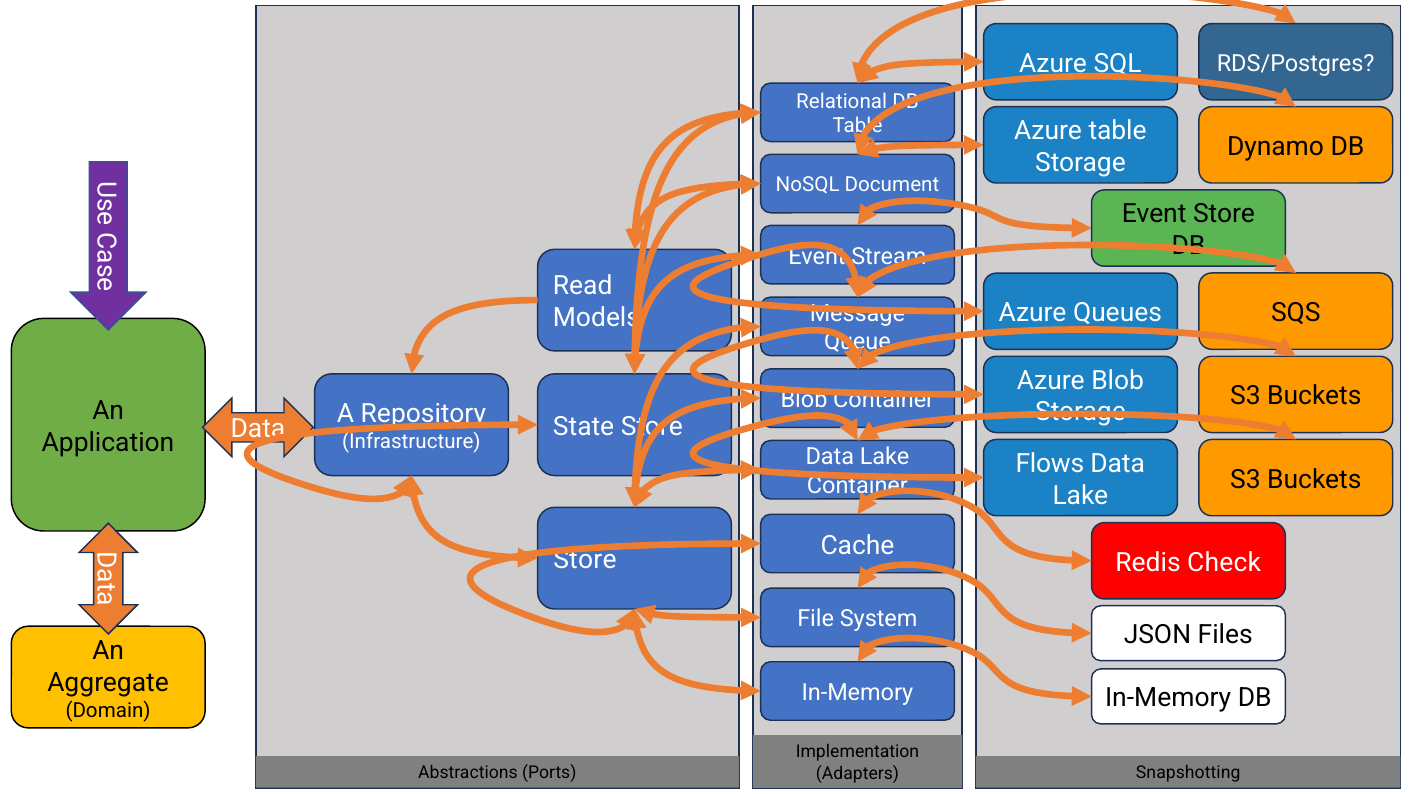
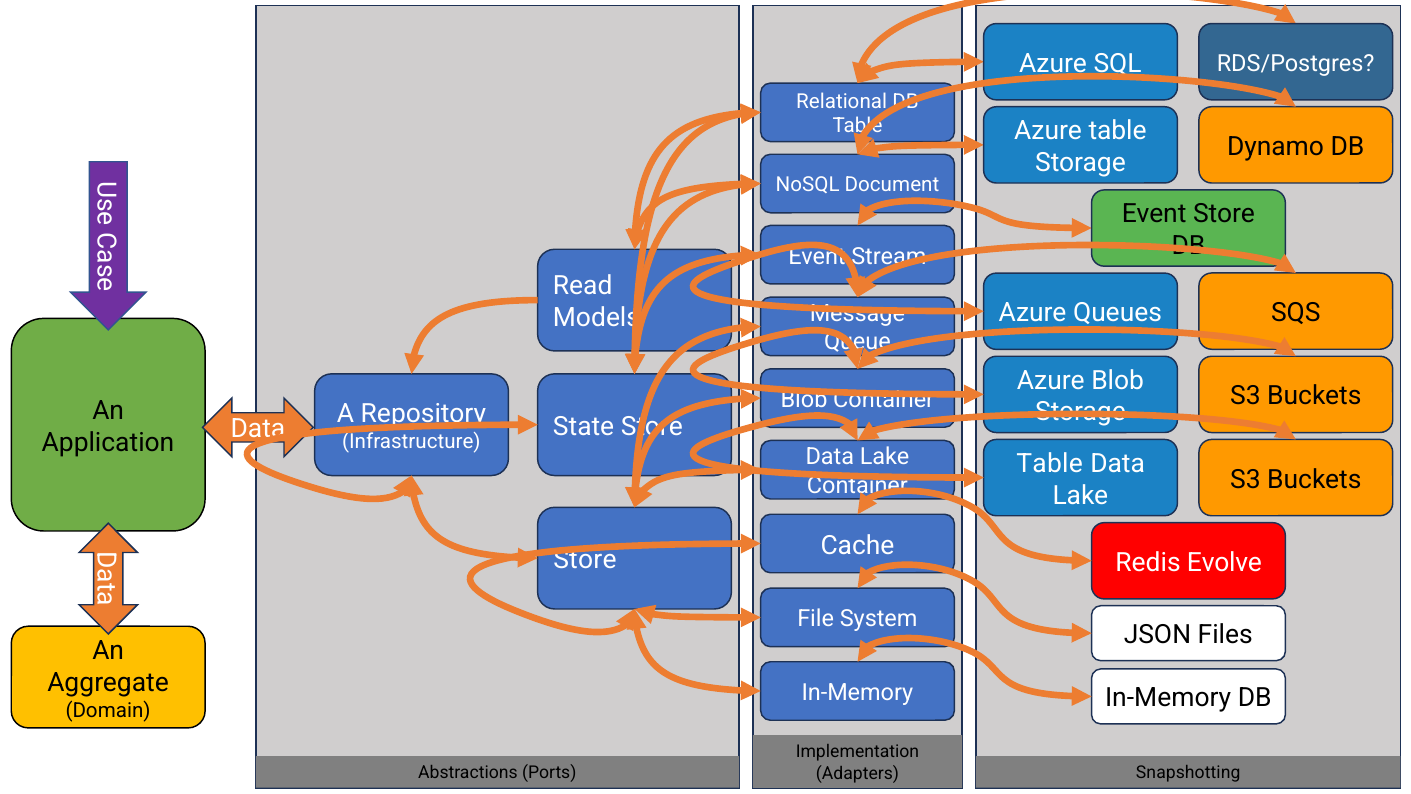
Flows at (1050, 463): Flows -> Table
Check: Check -> Evolve
